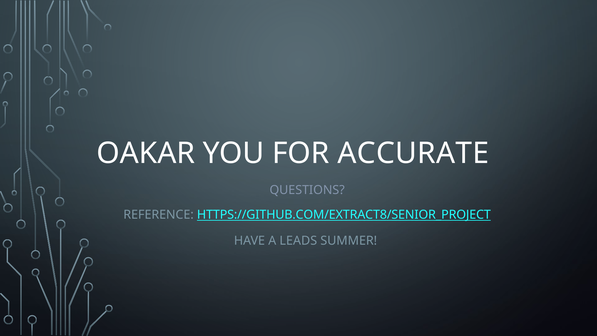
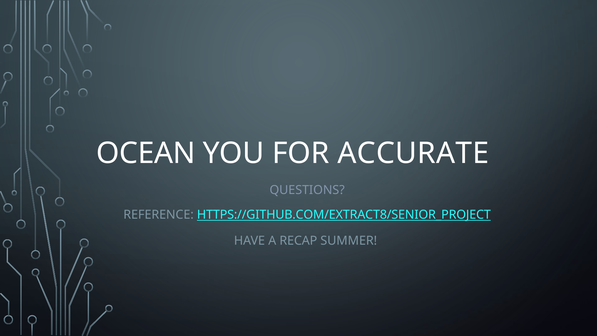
OAKAR: OAKAR -> OCEAN
LEADS: LEADS -> RECAP
